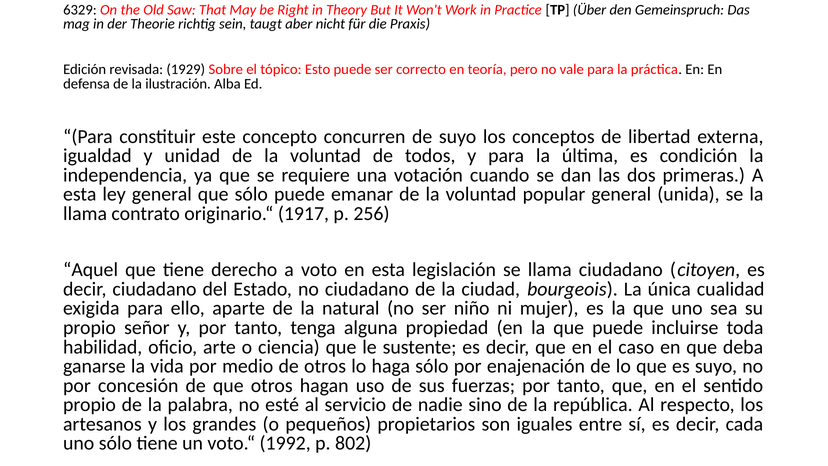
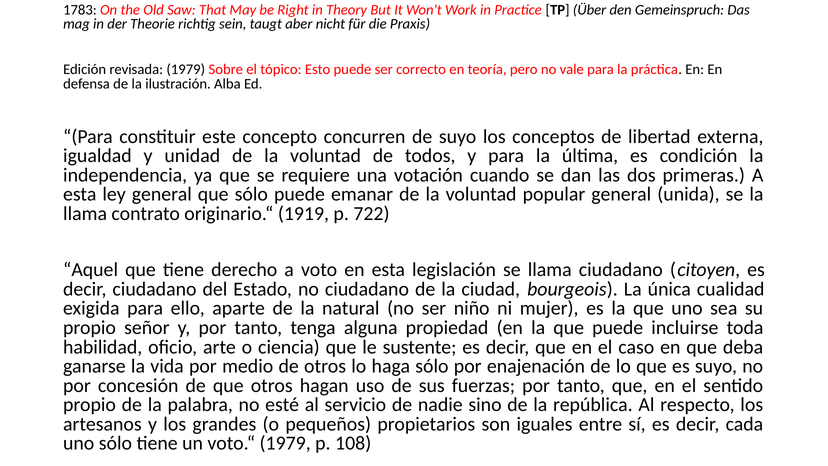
6329: 6329 -> 1783
revisada 1929: 1929 -> 1979
1917: 1917 -> 1919
256: 256 -> 722
voto.“ 1992: 1992 -> 1979
802: 802 -> 108
